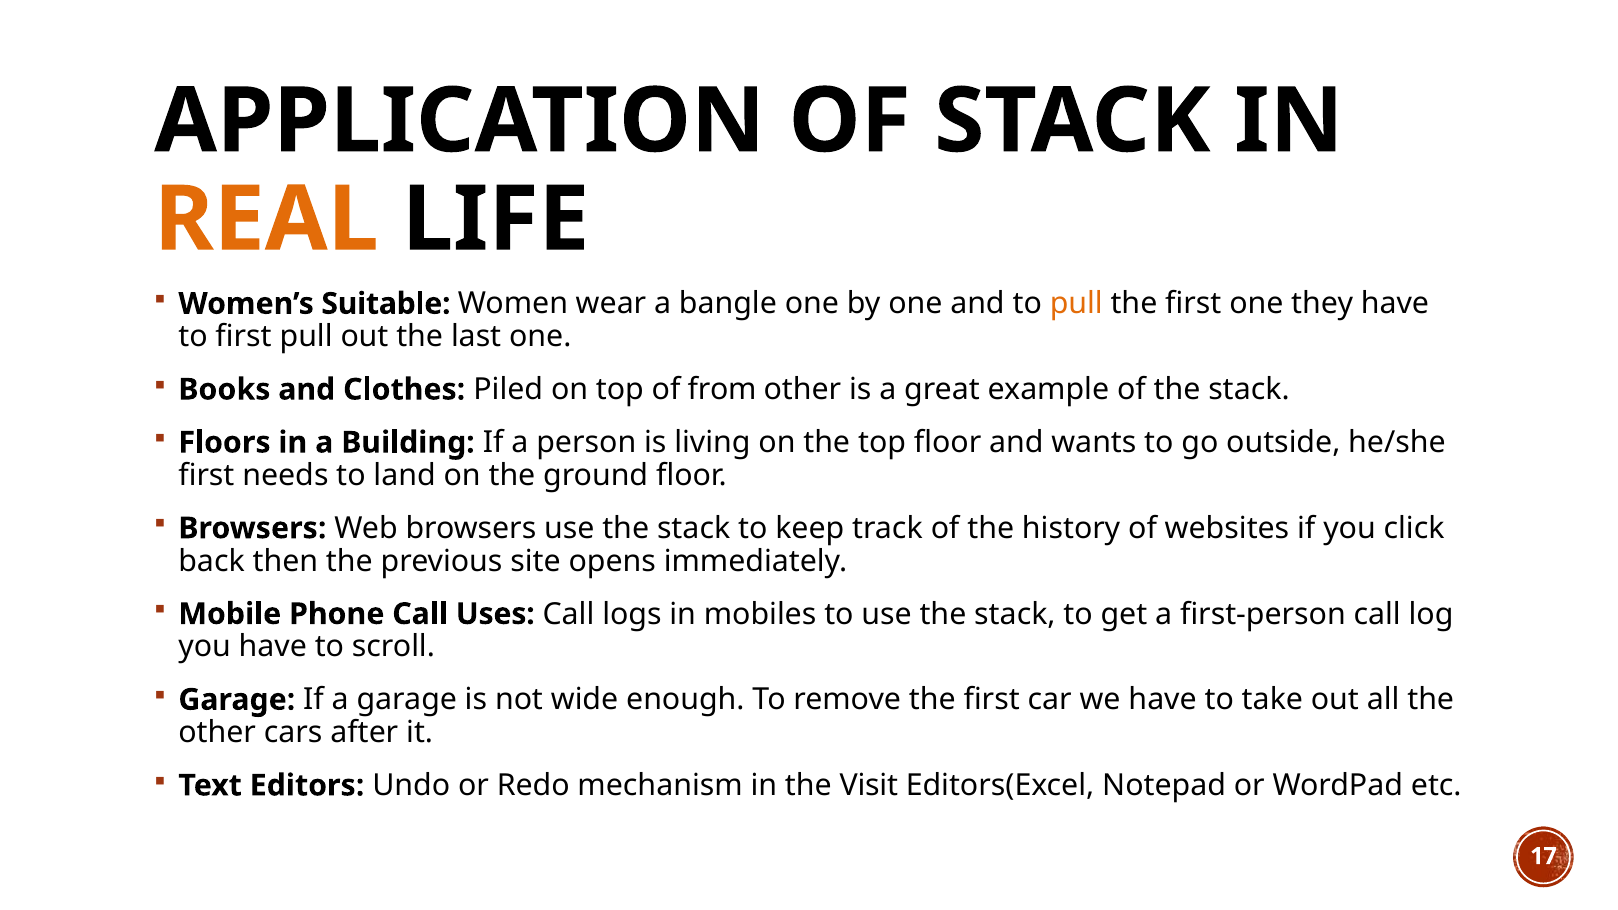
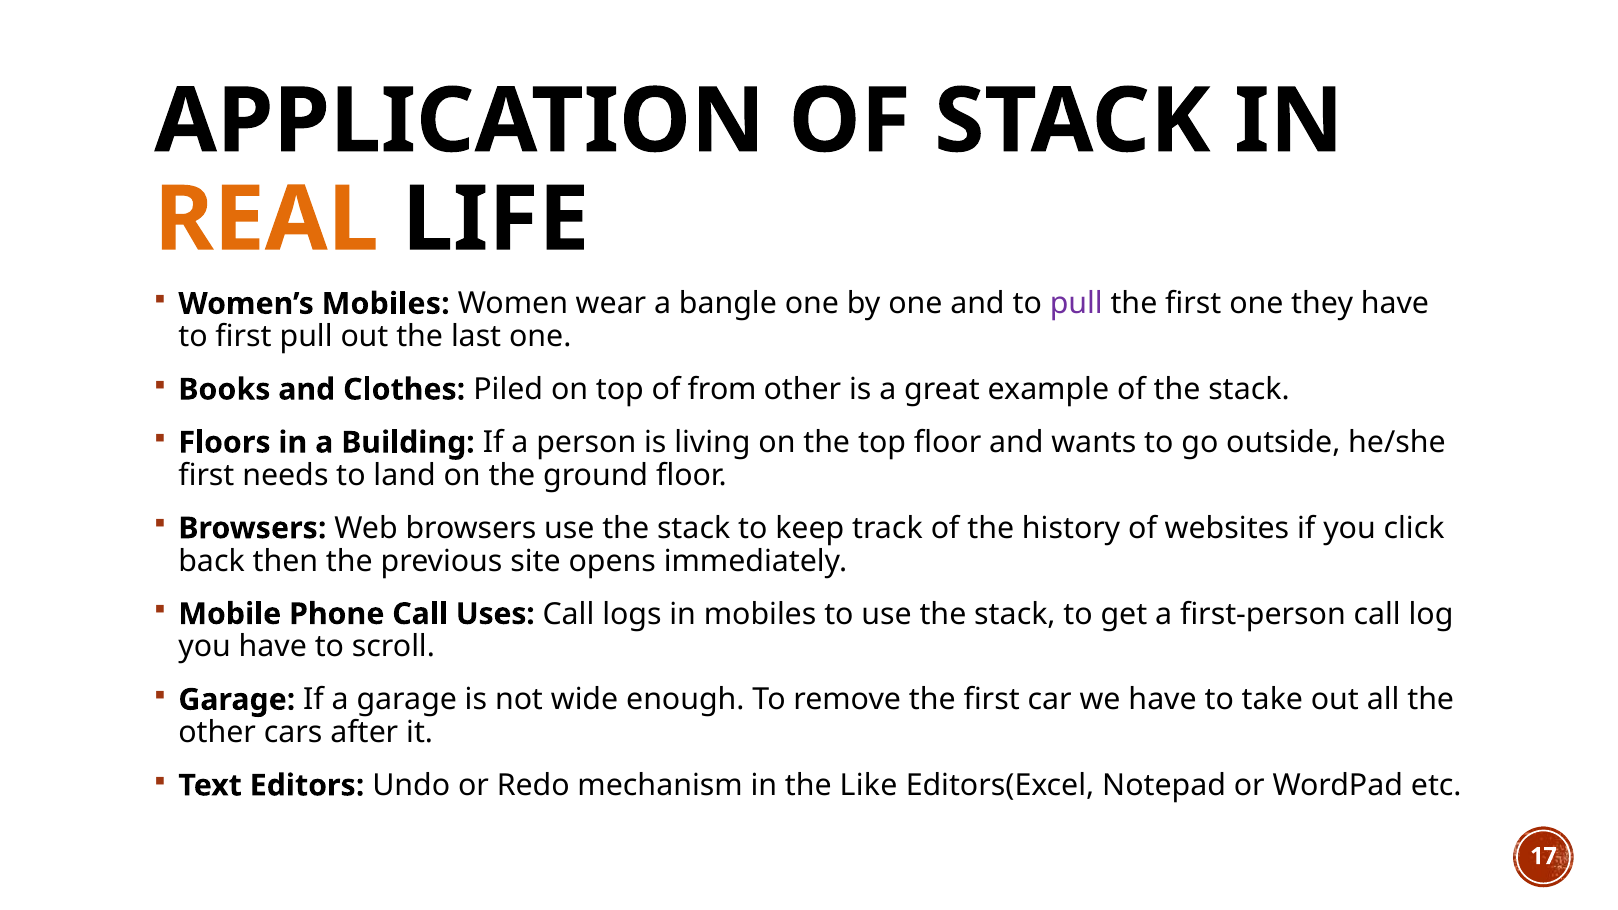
Women’s Suitable: Suitable -> Mobiles
pull at (1076, 304) colour: orange -> purple
Visit: Visit -> Like
